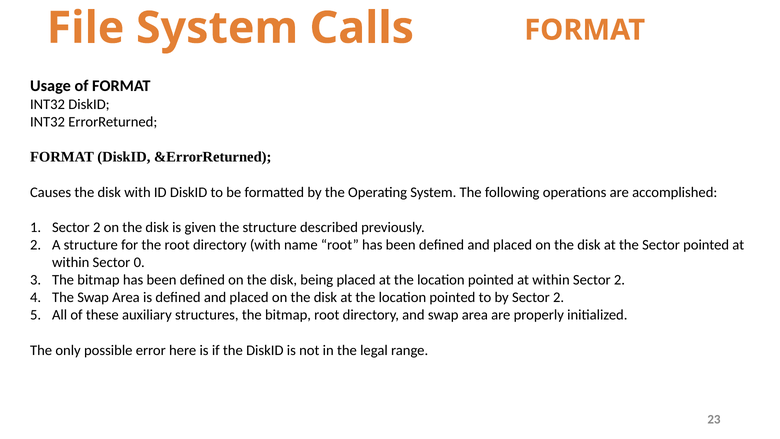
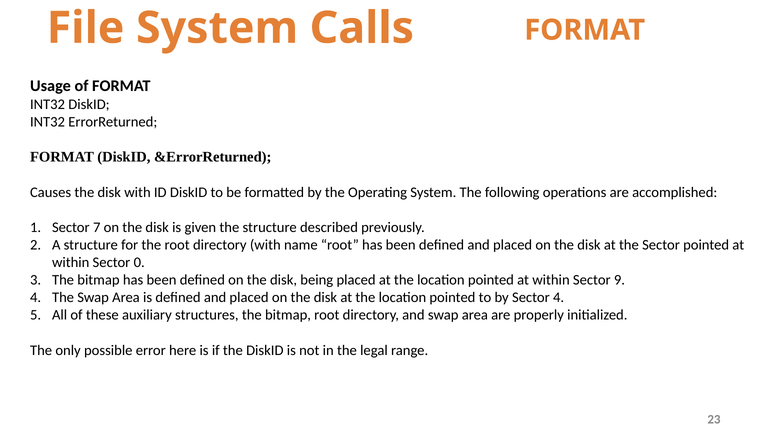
2 at (97, 227): 2 -> 7
within Sector 2: 2 -> 9
by Sector 2: 2 -> 4
